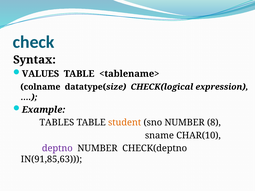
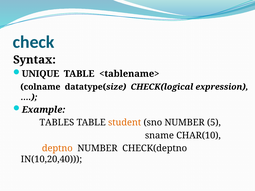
VALUES: VALUES -> UNIQUE
8: 8 -> 5
deptno colour: purple -> orange
IN(91,85,63: IN(91,85,63 -> IN(10,20,40
